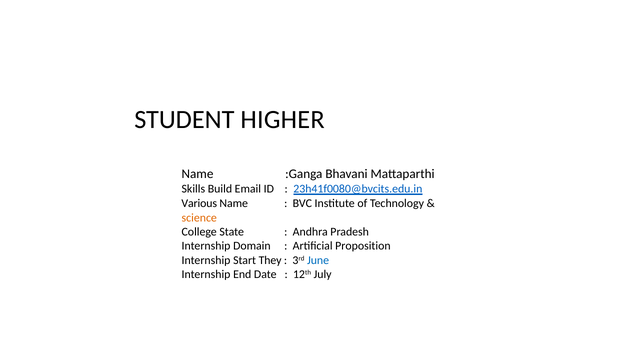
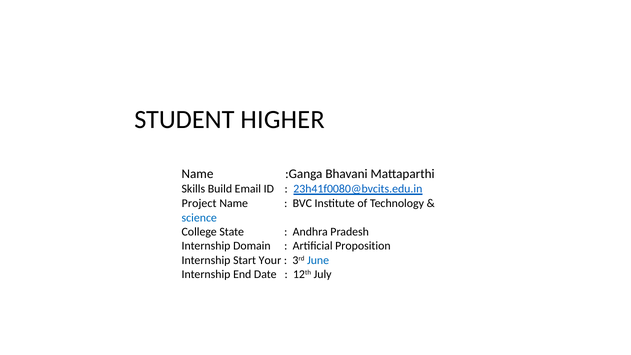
Various: Various -> Project
science colour: orange -> blue
They: They -> Your
